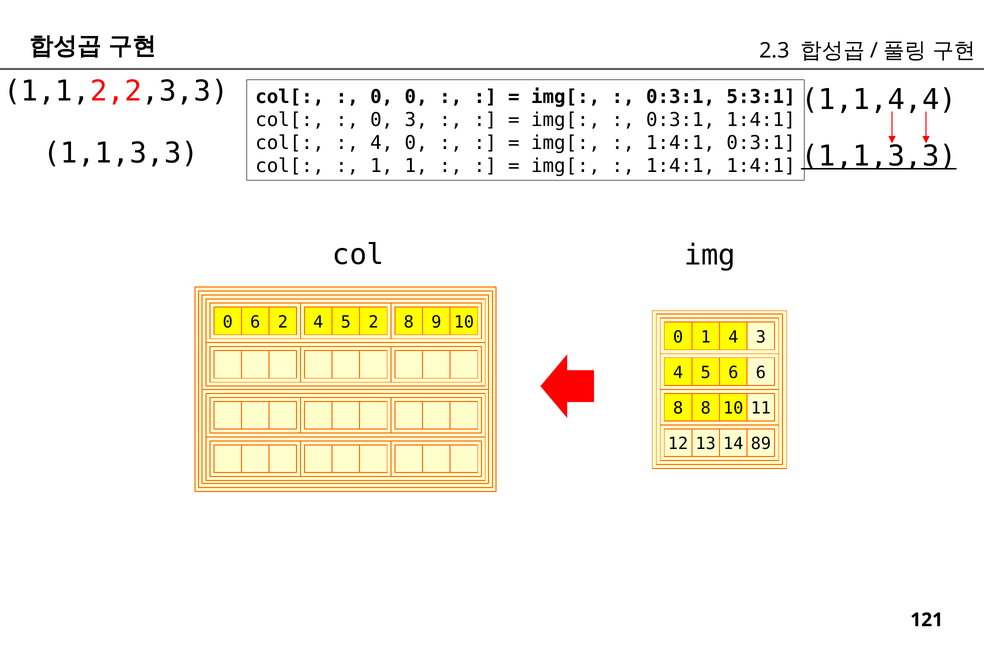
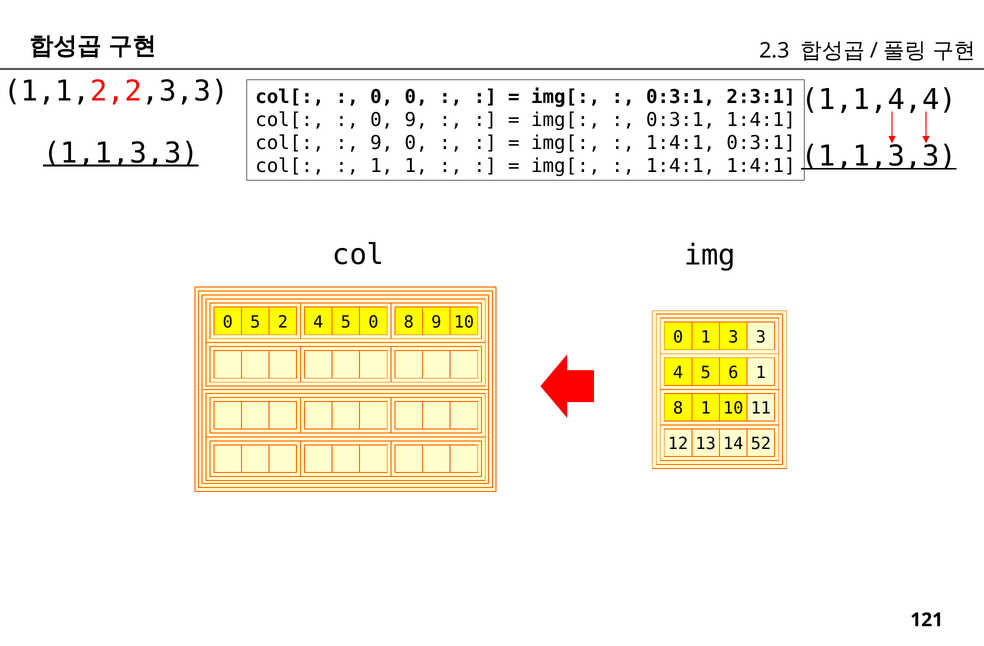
5:3:1: 5:3:1 -> 2:3:1
0 3: 3 -> 9
4 at (382, 143): 4 -> 9
1,1,3,3 at (121, 153) underline: none -> present
0 6: 6 -> 5
5 2: 2 -> 0
1 4: 4 -> 3
6 6: 6 -> 1
8 8: 8 -> 1
89: 89 -> 52
